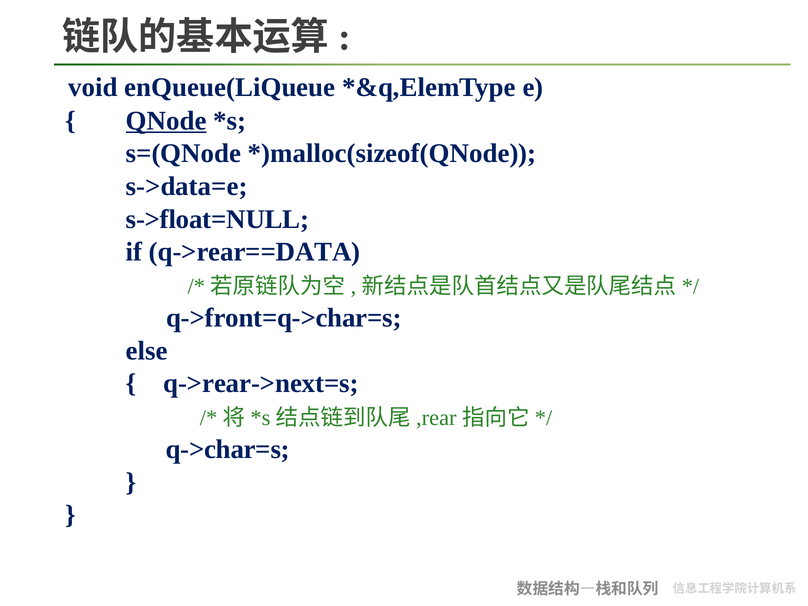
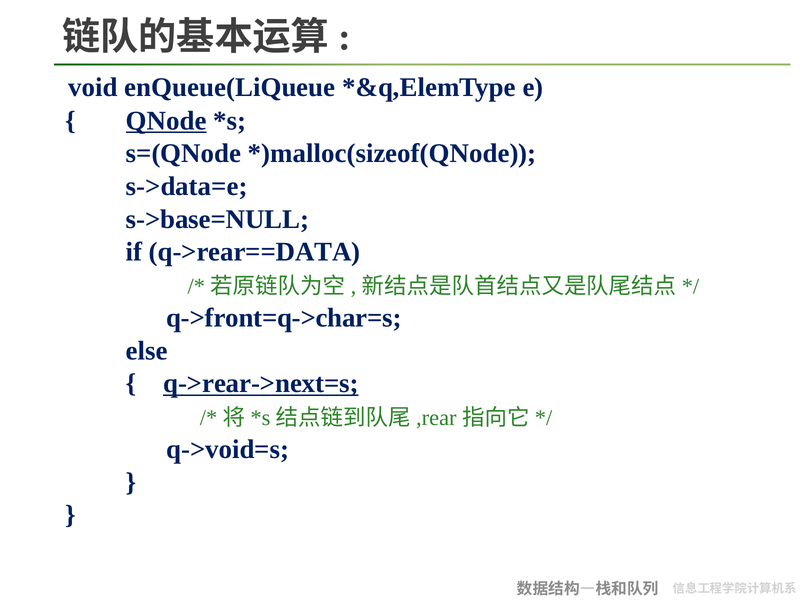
s->float=NULL: s->float=NULL -> s->base=NULL
q->rear->next=s underline: none -> present
q->char=s: q->char=s -> q->void=s
